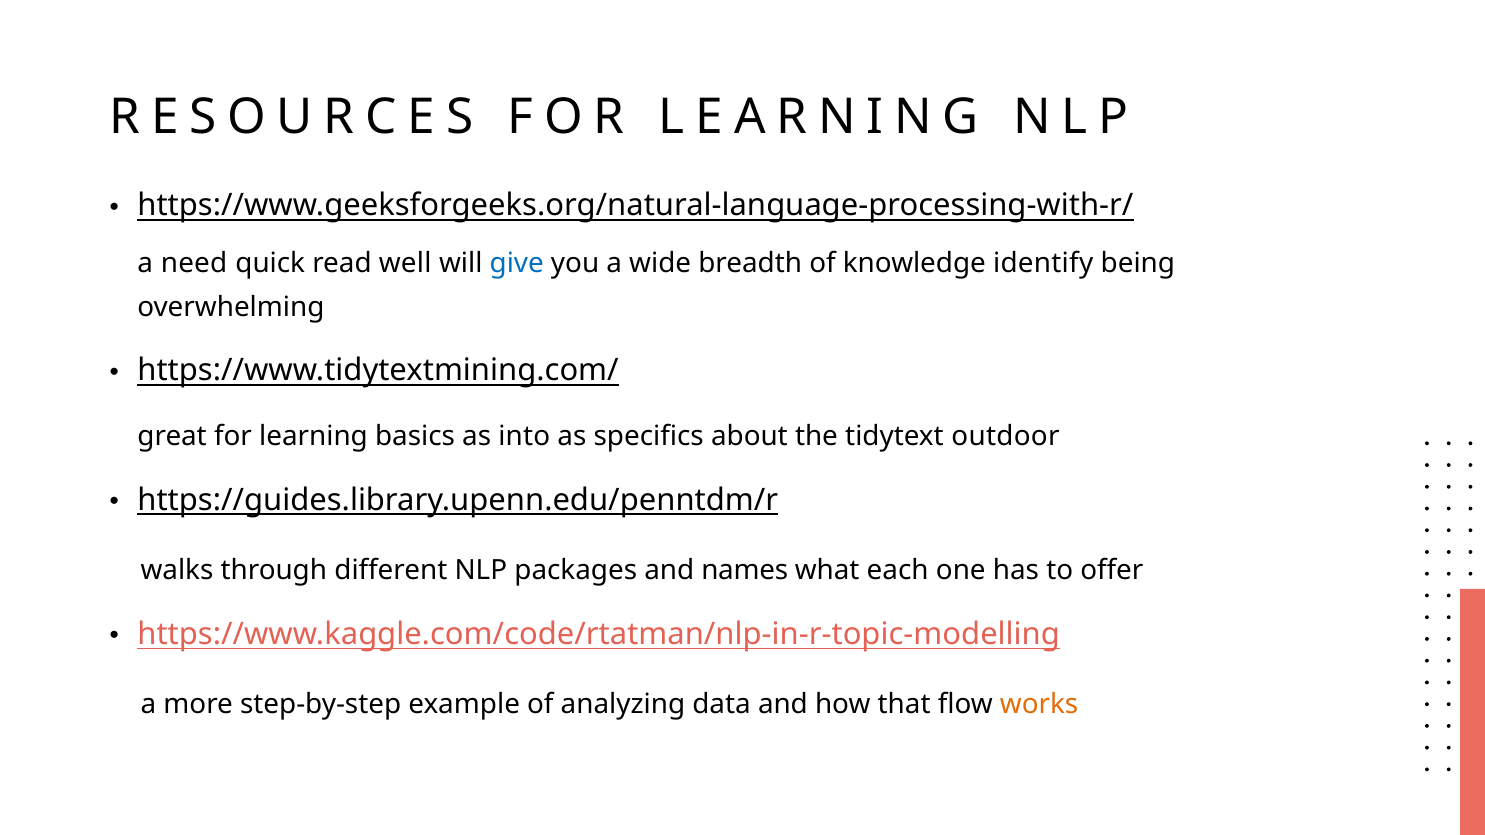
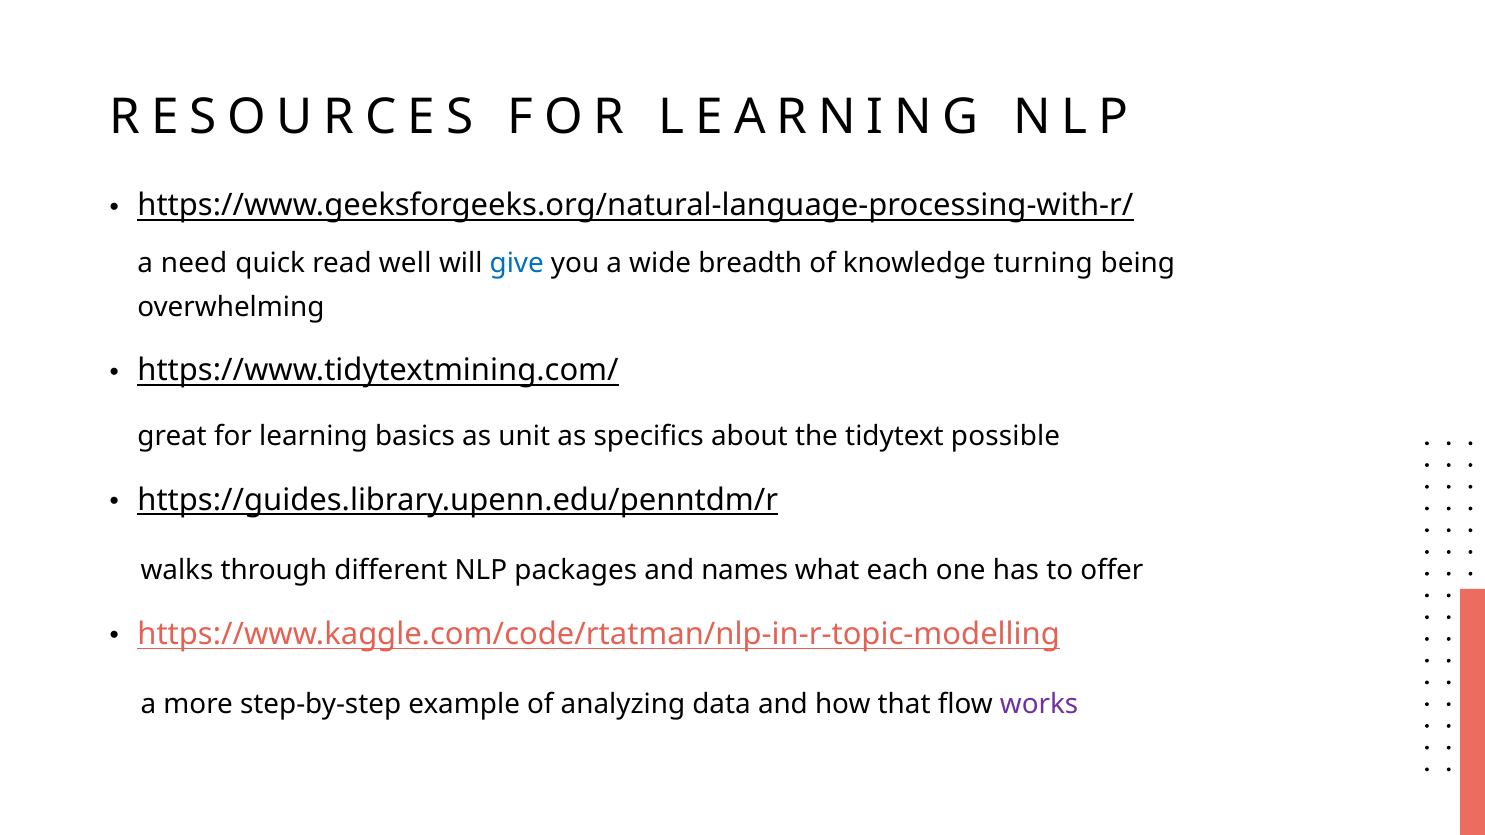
identify: identify -> turning
into: into -> unit
outdoor: outdoor -> possible
works colour: orange -> purple
